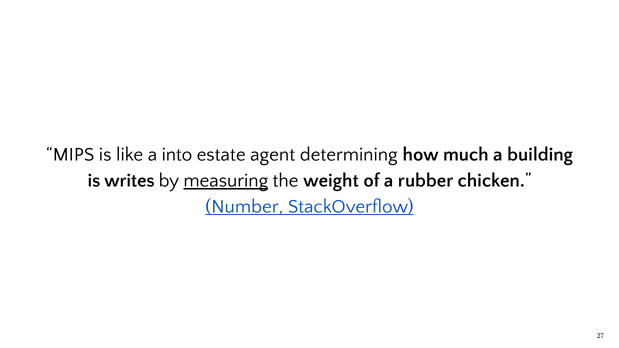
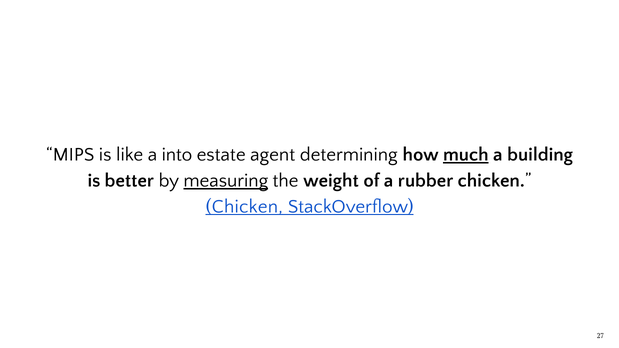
much underline: none -> present
writes: writes -> better
Number at (244, 207): Number -> Chicken
